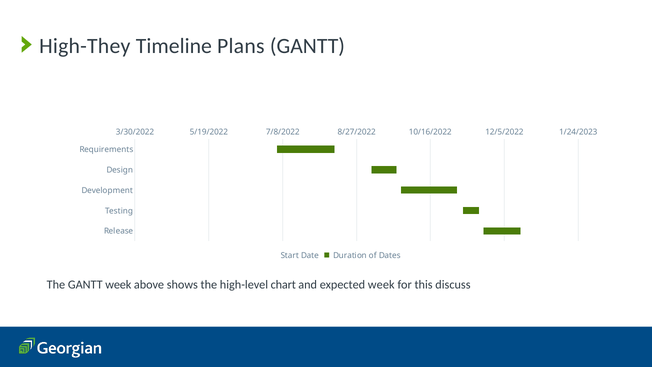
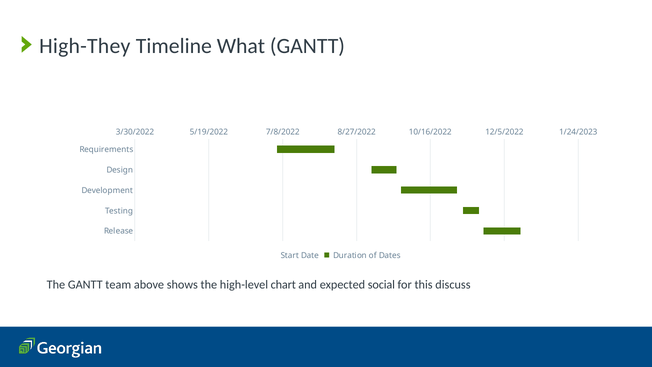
Plans: Plans -> What
GANTT week: week -> team
expected week: week -> social
